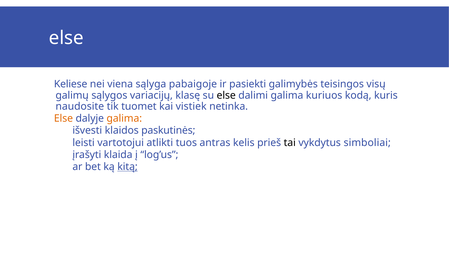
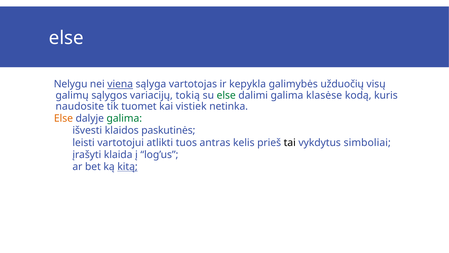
Keliese: Keliese -> Nelygu
viena underline: none -> present
pabaigoje: pabaigoje -> vartotojas
pasiekti: pasiekti -> kepykla
teisingos: teisingos -> užduočių
klasę: klasę -> tokią
else at (226, 95) colour: black -> green
kuriuos: kuriuos -> klasėse
galima at (124, 118) colour: orange -> green
